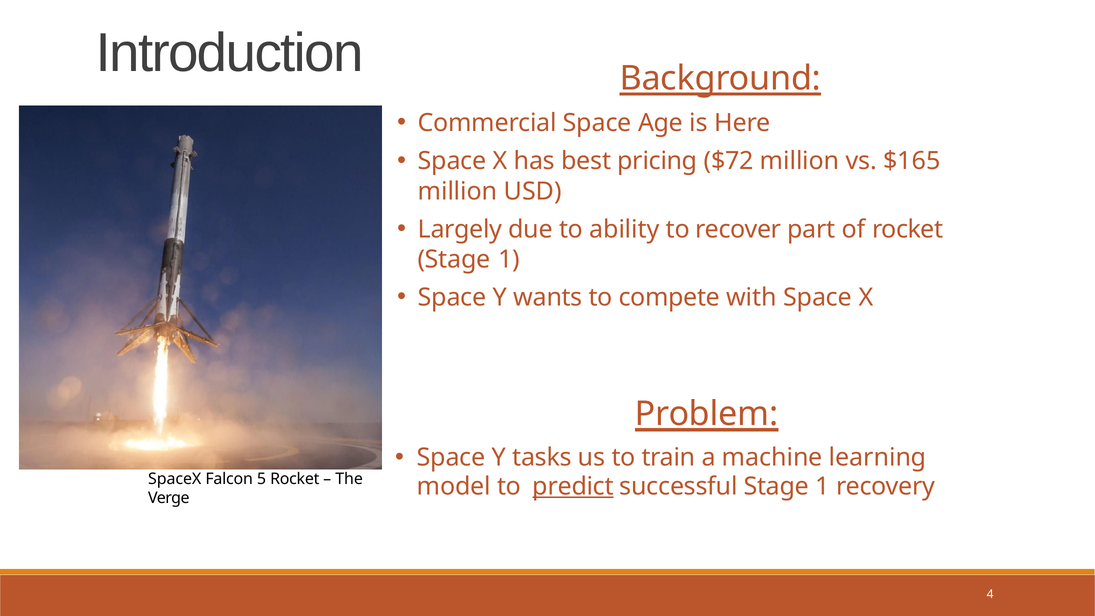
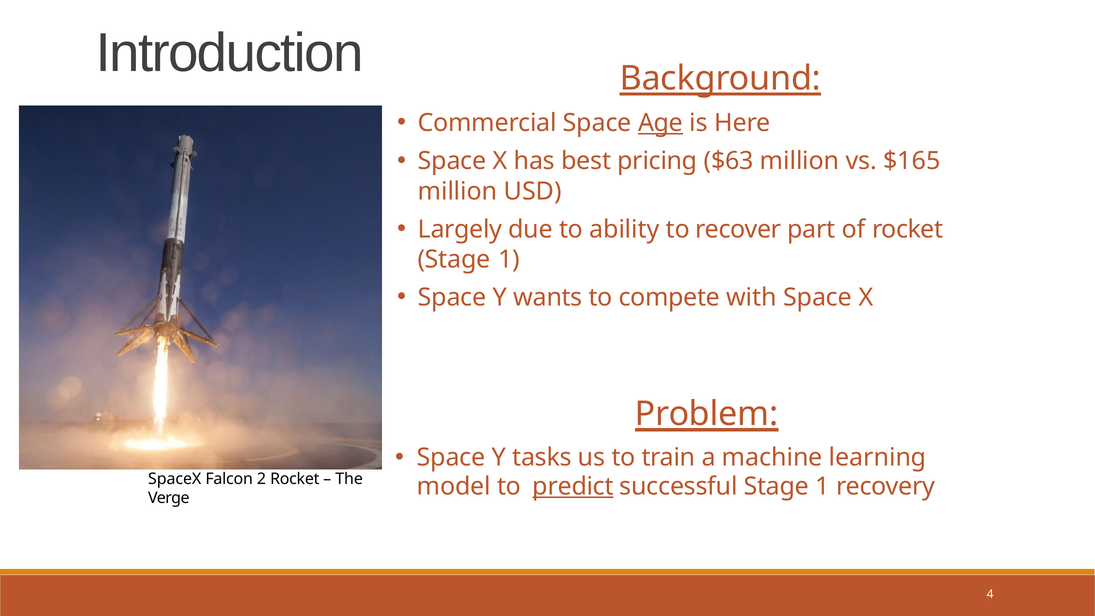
Age underline: none -> present
$72: $72 -> $63
5: 5 -> 2
